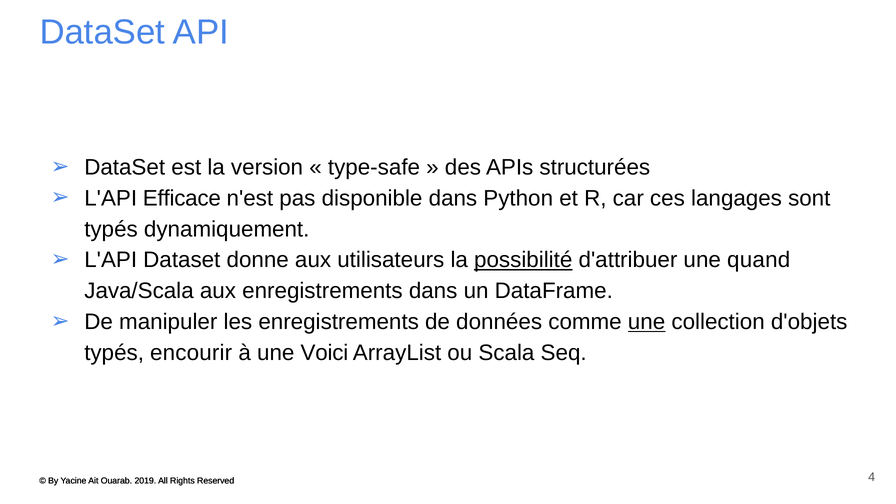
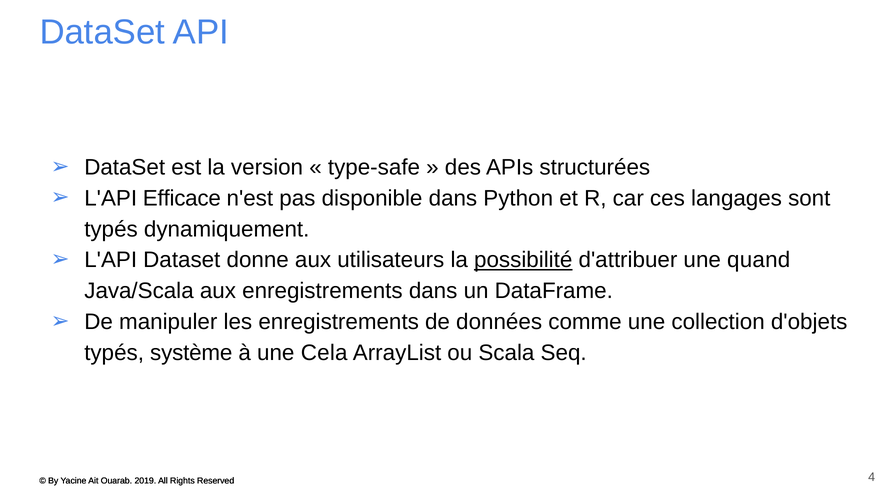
une at (647, 322) underline: present -> none
encourir: encourir -> système
Voici: Voici -> Cela
